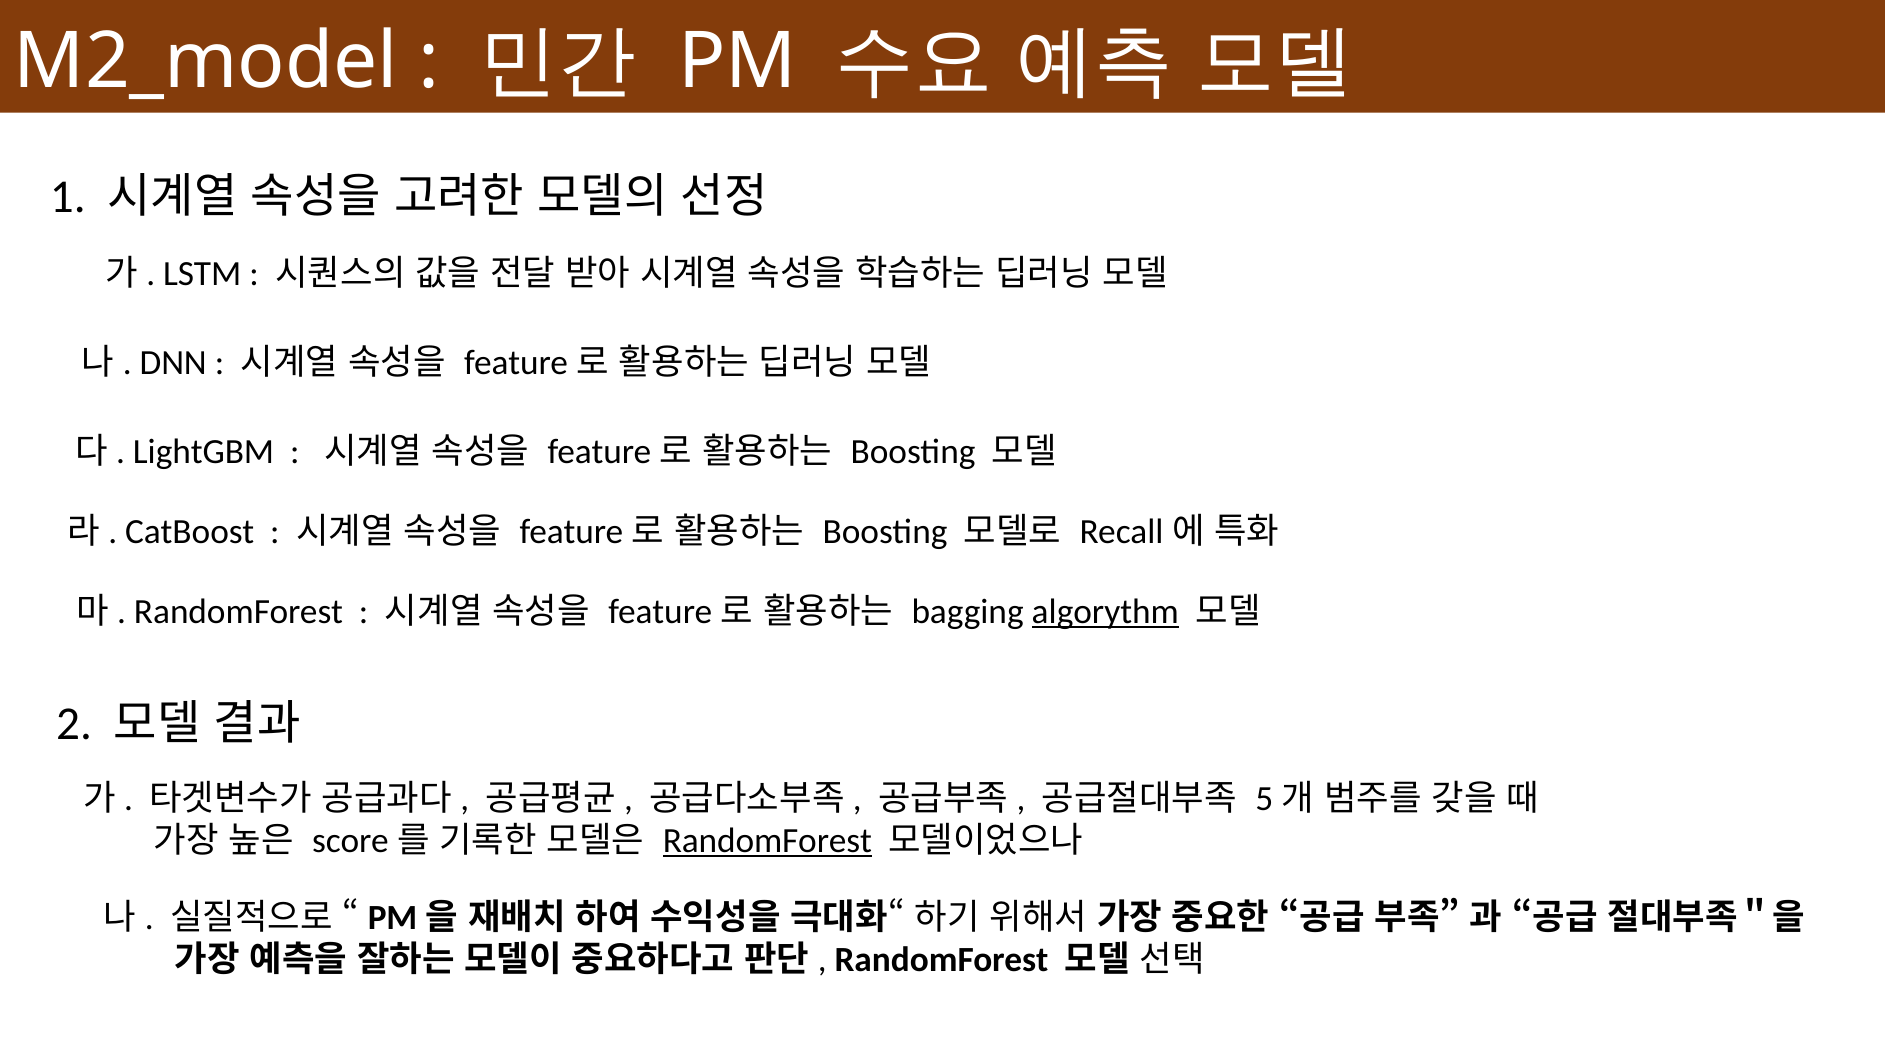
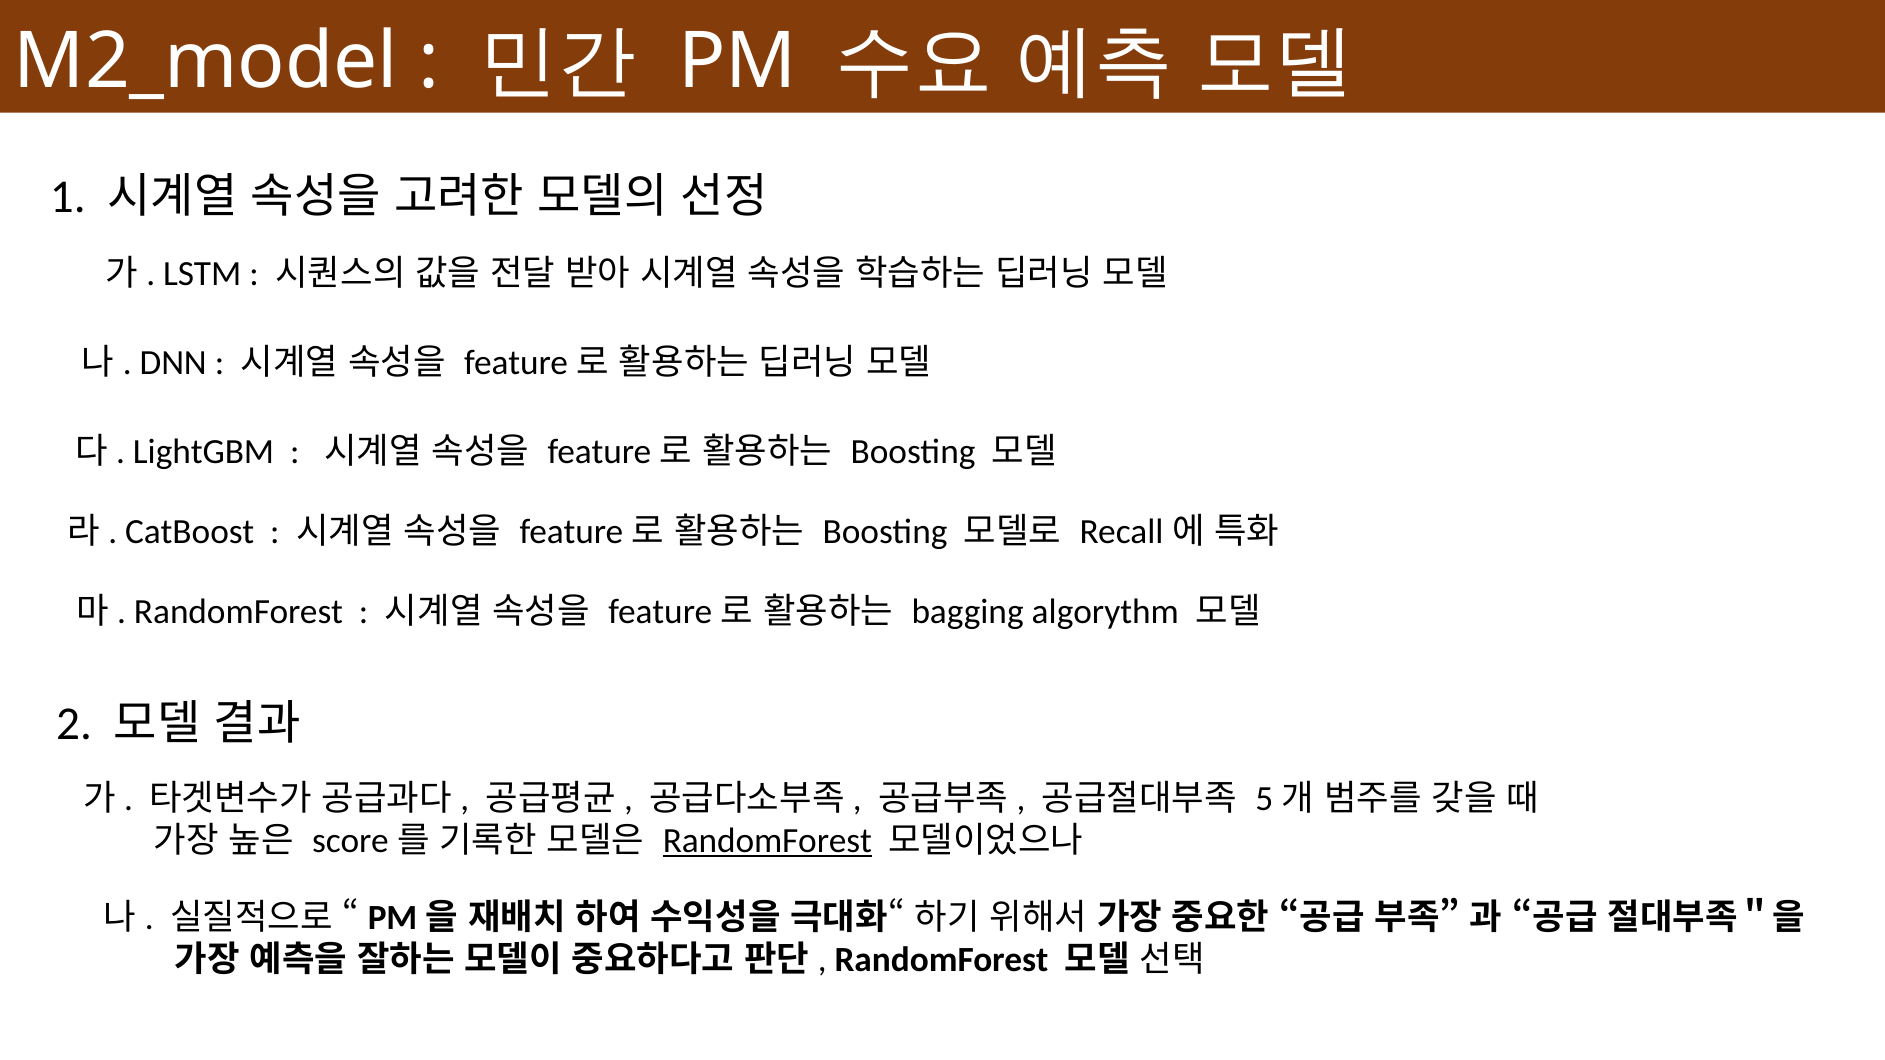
algorythm underline: present -> none
